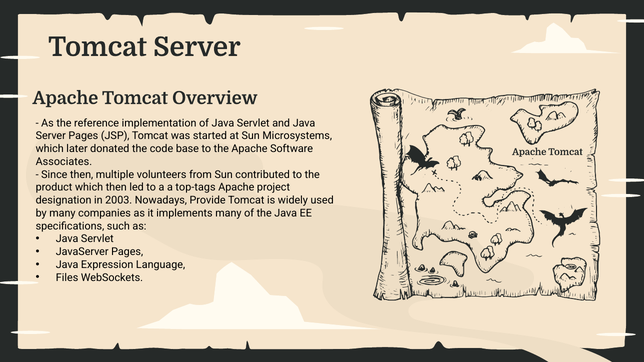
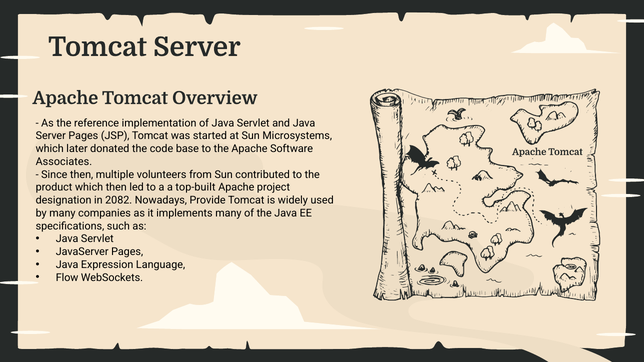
top-tags: top-tags -> top-built
2003: 2003 -> 2082
Files: Files -> Flow
